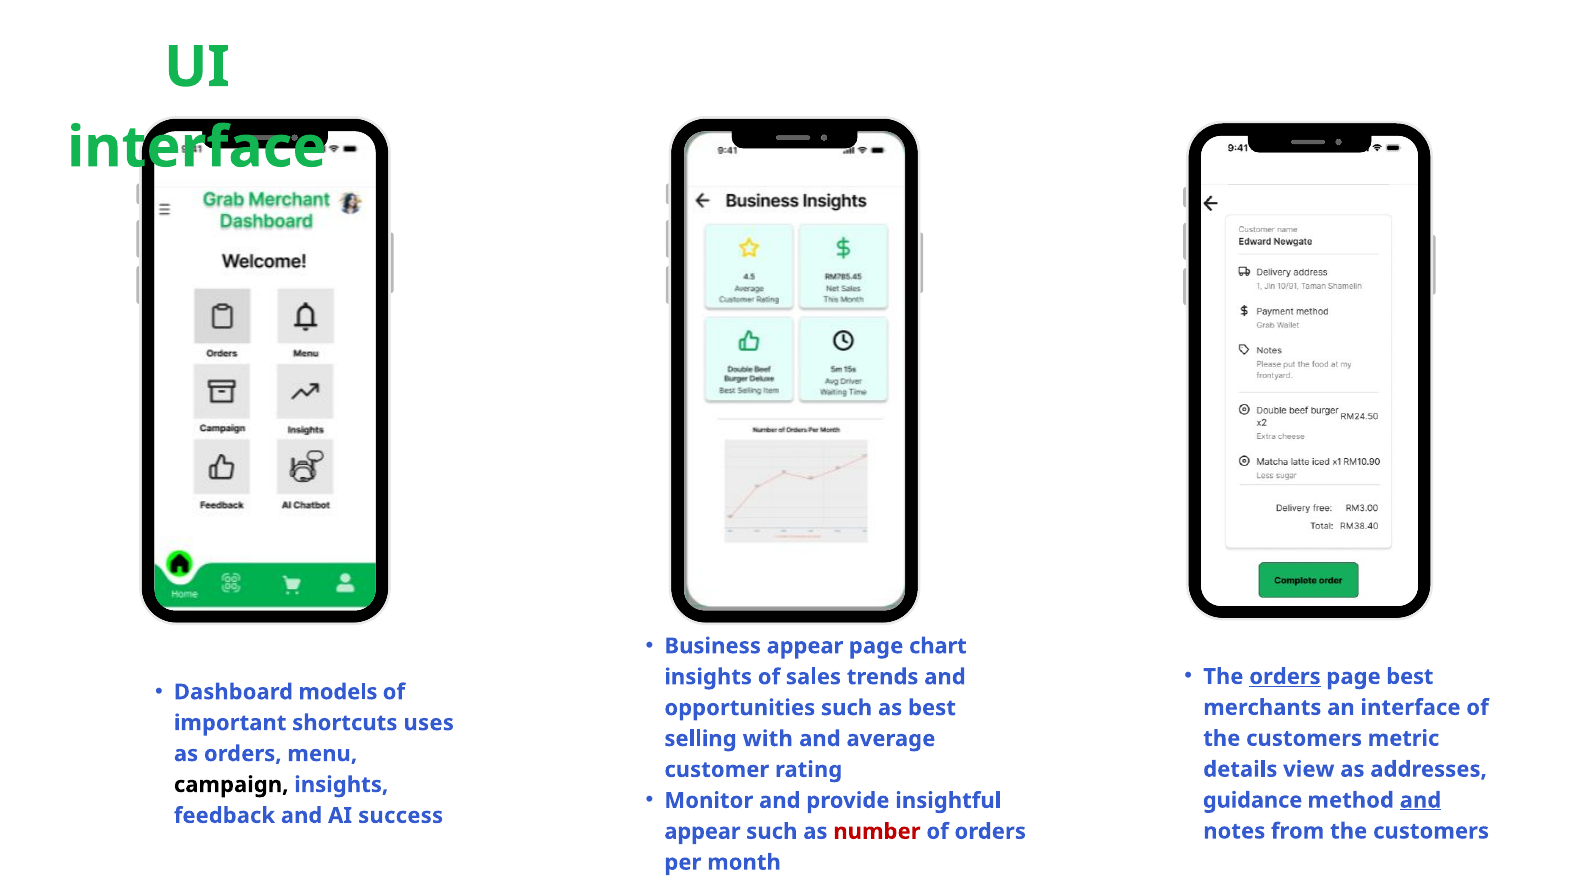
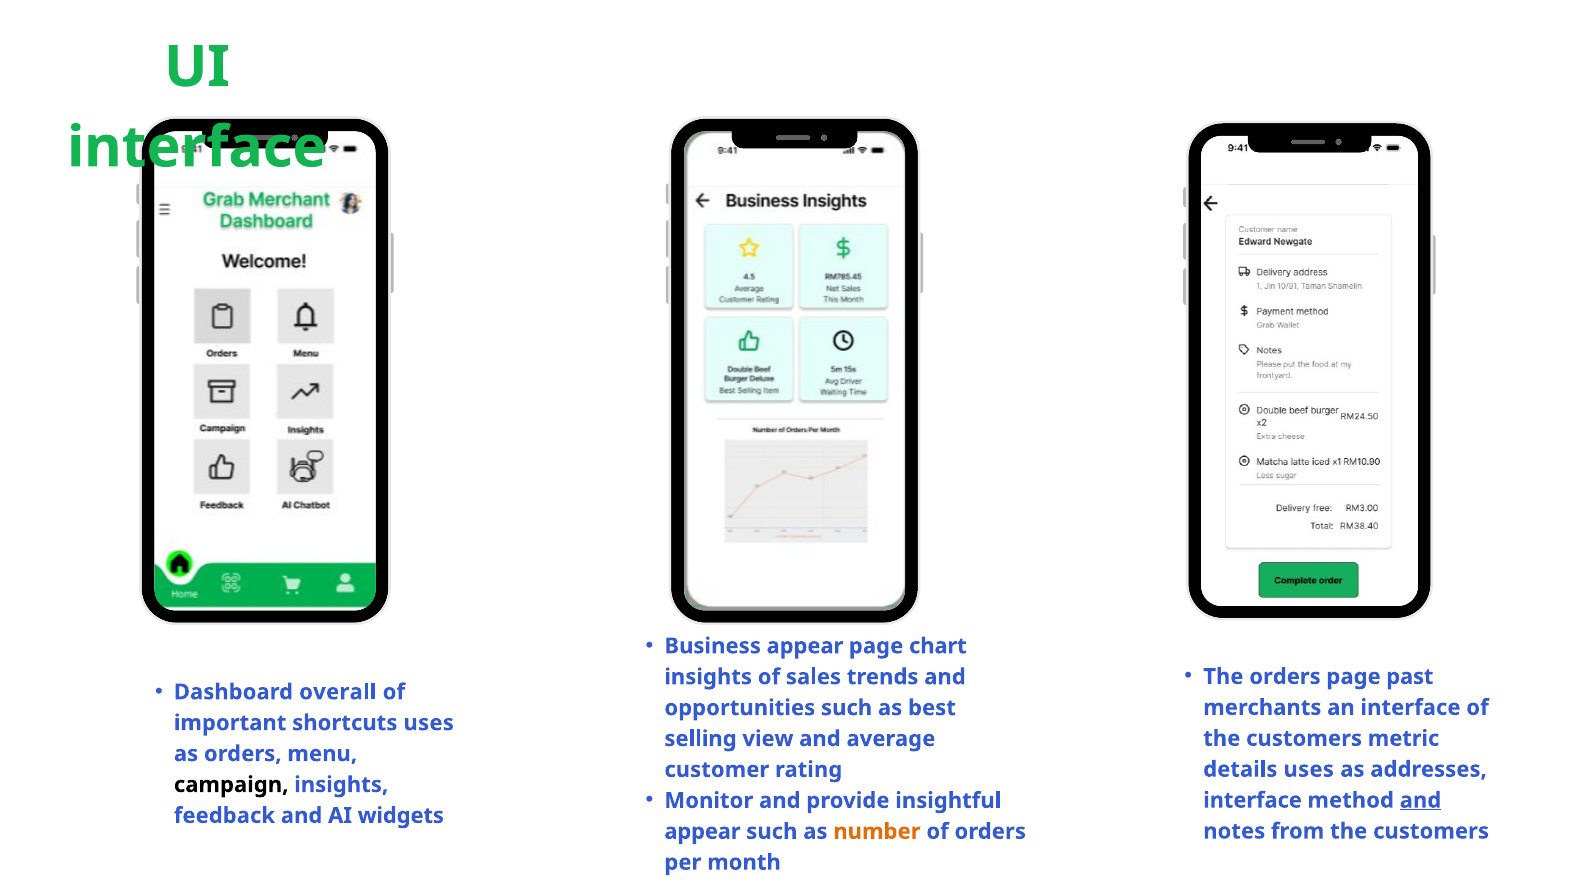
orders at (1285, 677) underline: present -> none
page best: best -> past
models: models -> overall
with: with -> view
details view: view -> uses
guidance at (1253, 800): guidance -> interface
success: success -> widgets
number colour: red -> orange
